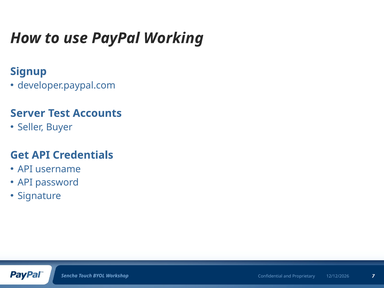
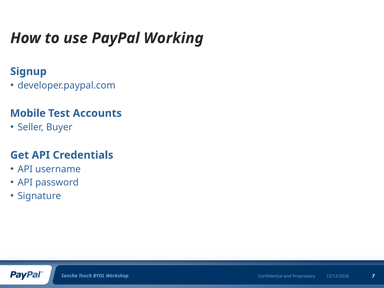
Server: Server -> Mobile
